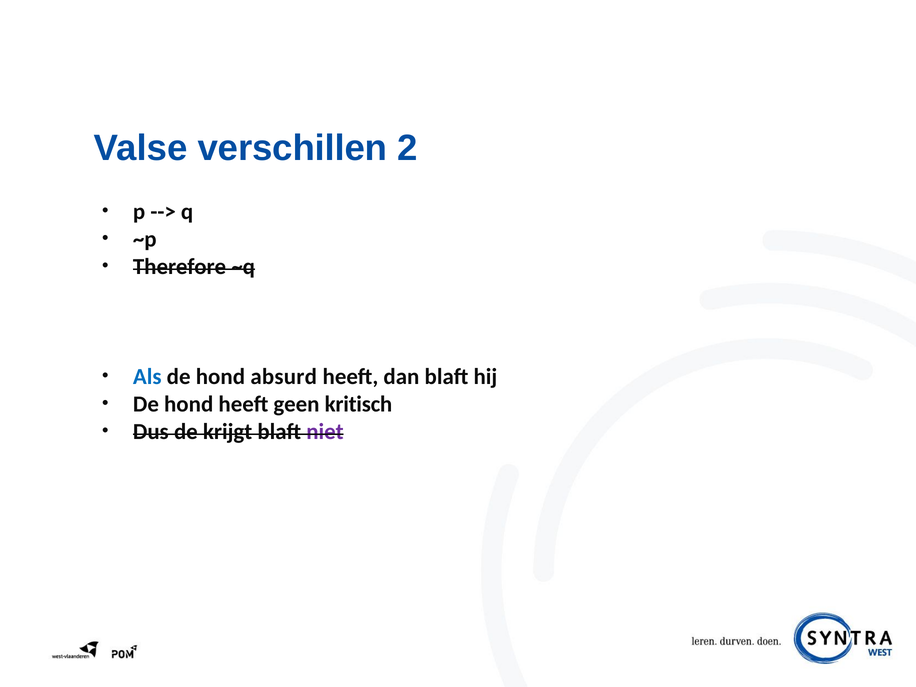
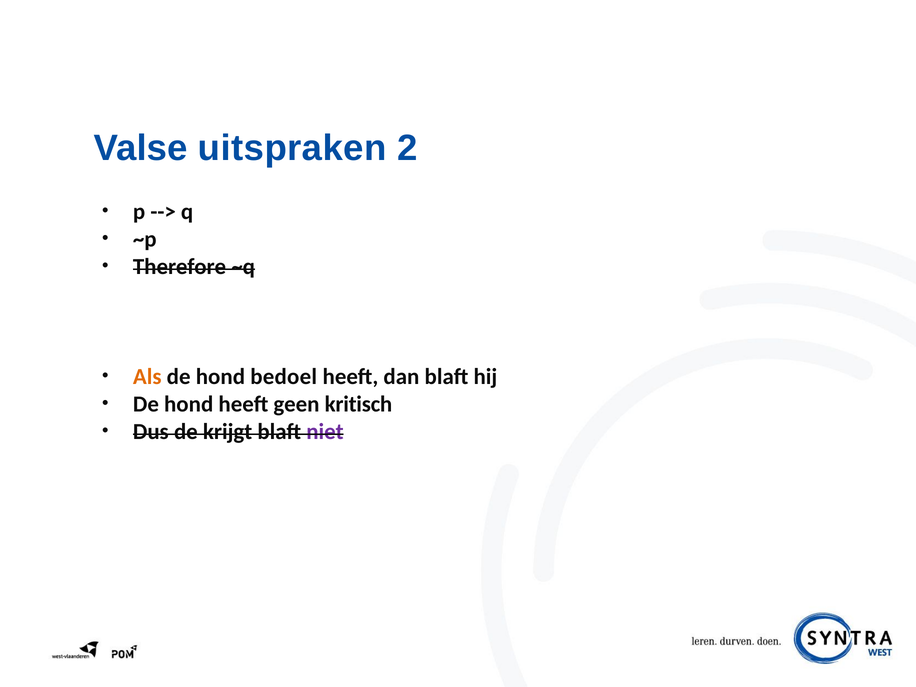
verschillen: verschillen -> uitspraken
Als colour: blue -> orange
absurd: absurd -> bedoel
